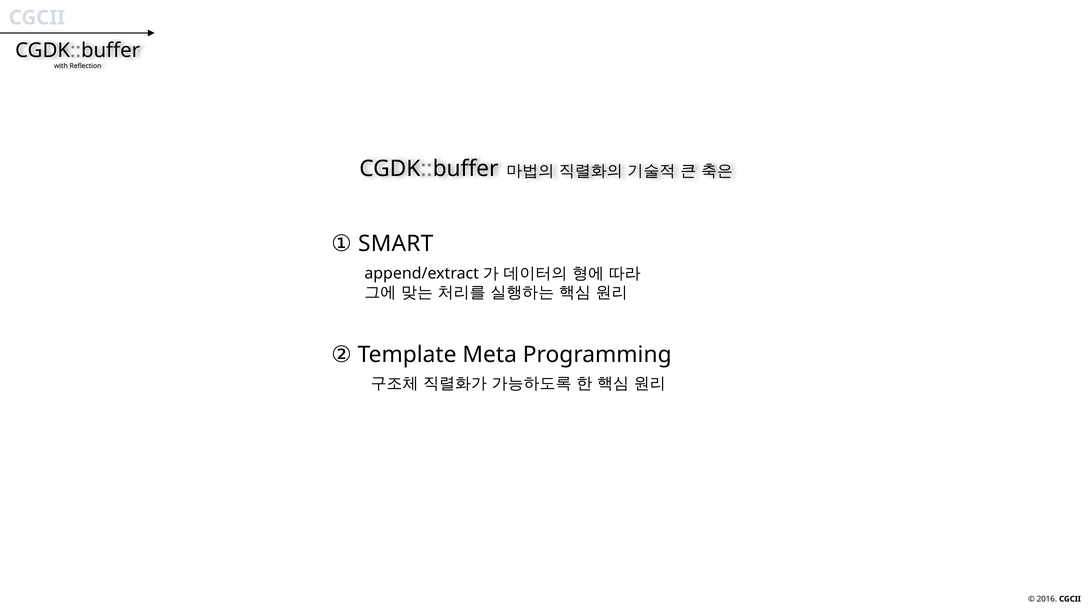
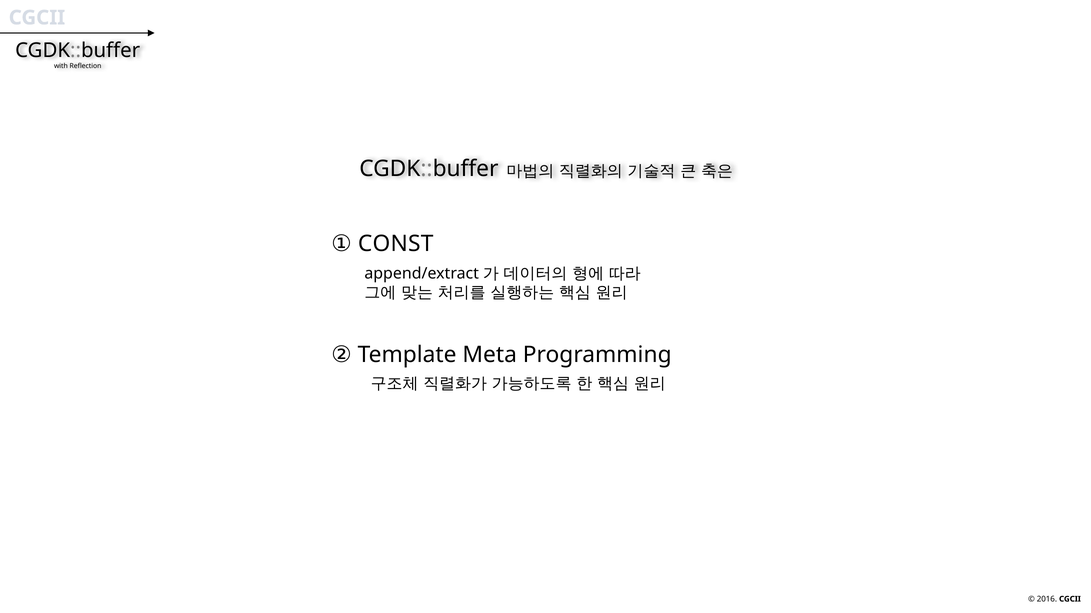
SMART: SMART -> CONST
